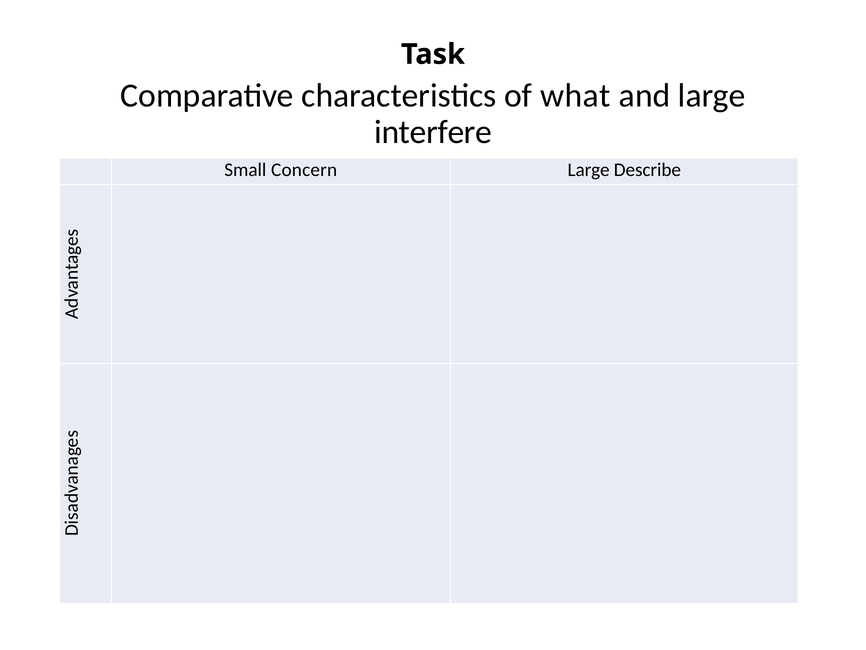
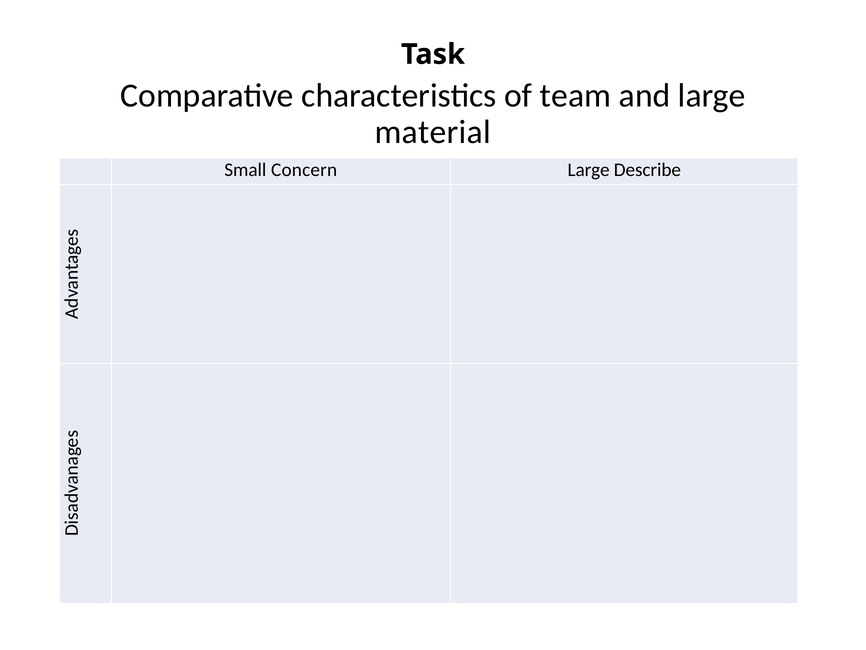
what: what -> team
interfere: interfere -> material
